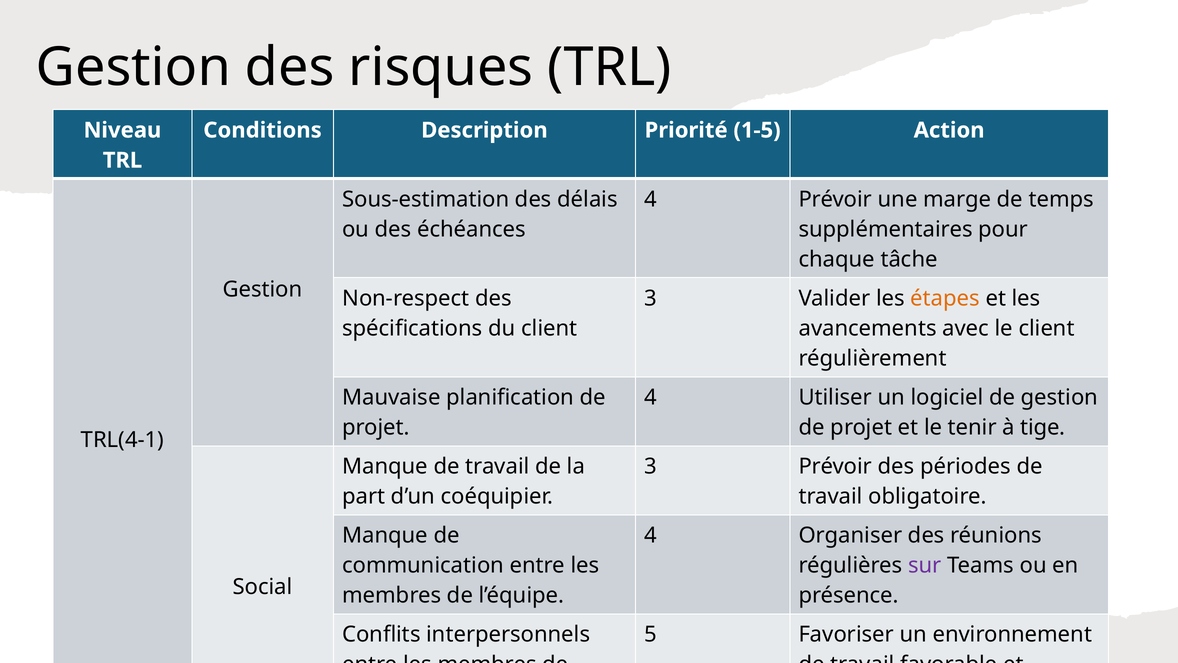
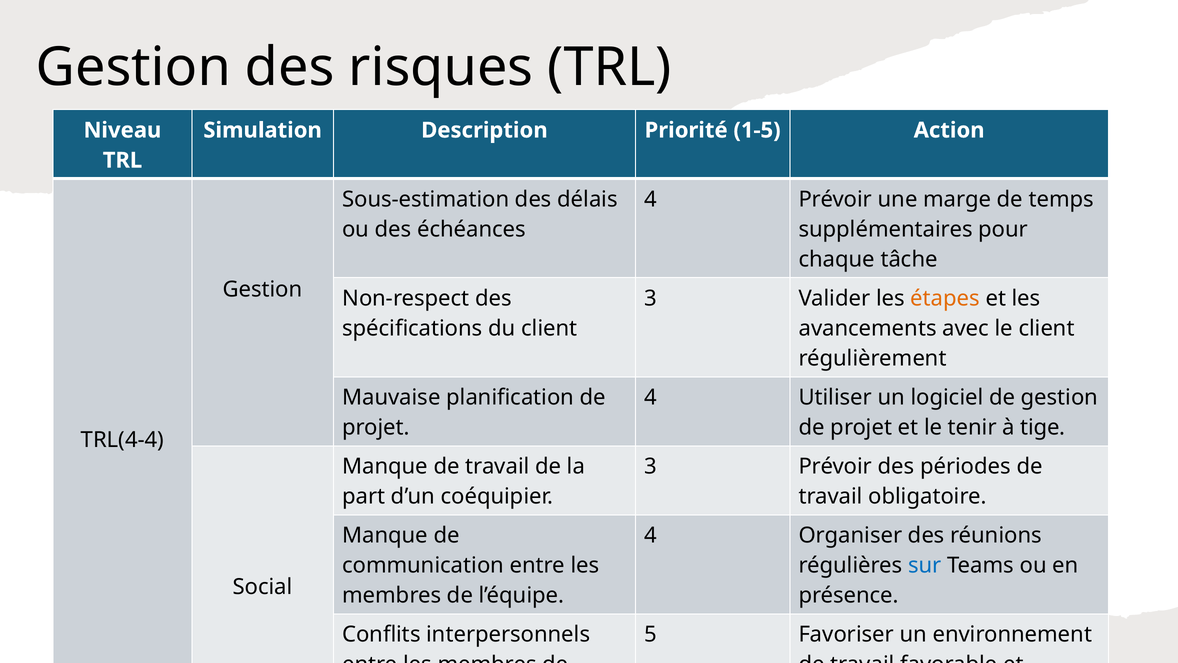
Conditions: Conditions -> Simulation
TRL(4-1: TRL(4-1 -> TRL(4-4
sur colour: purple -> blue
